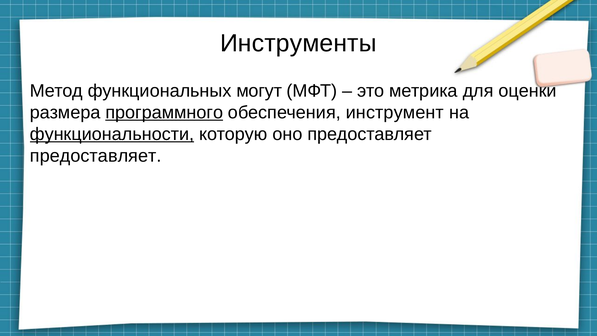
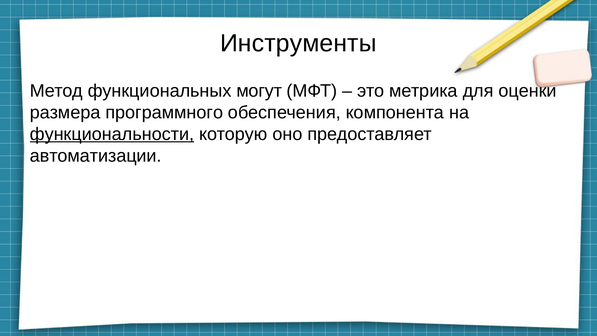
программного underline: present -> none
инструмент: инструмент -> компонента
предоставляет at (96, 156): предоставляет -> автоматизации
